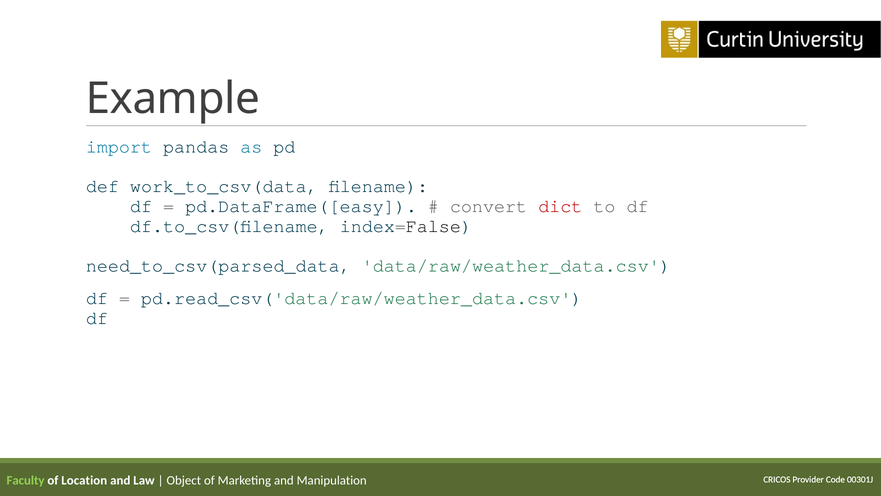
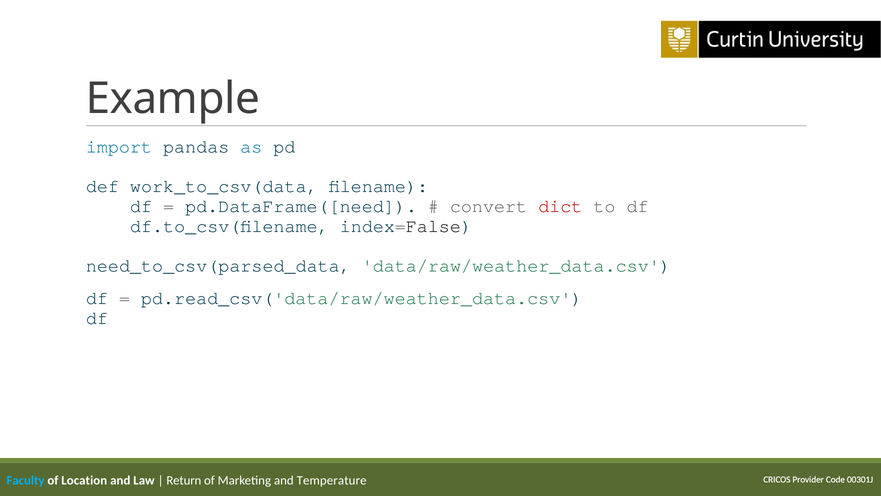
pd.DataFrame([easy: pd.DataFrame([easy -> pd.DataFrame([need
Faculty colour: light green -> light blue
Object: Object -> Return
Manipulation: Manipulation -> Temperature
